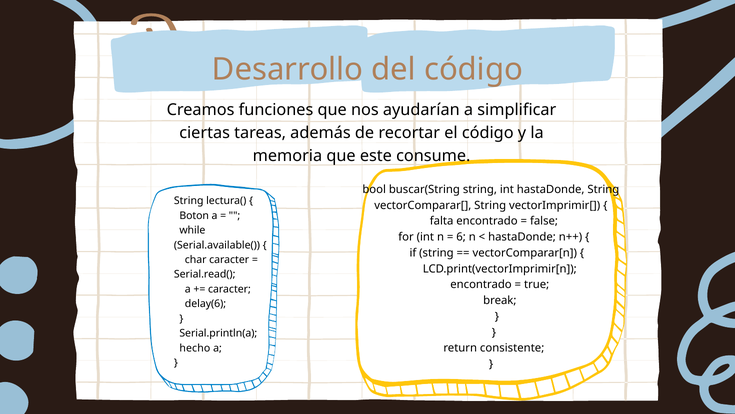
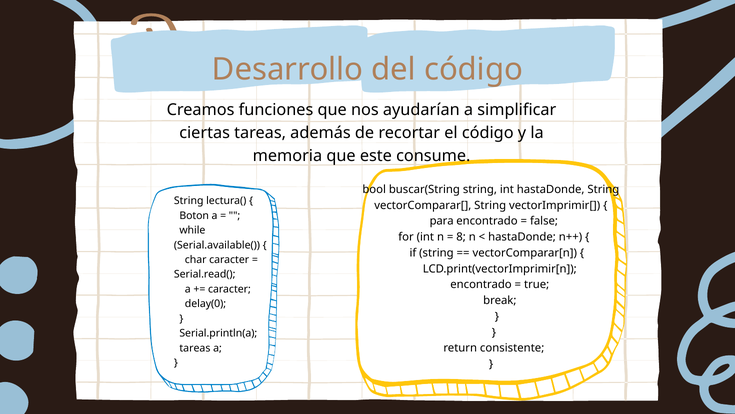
falta: falta -> para
6: 6 -> 8
delay(6: delay(6 -> delay(0
hecho at (195, 348): hecho -> tareas
